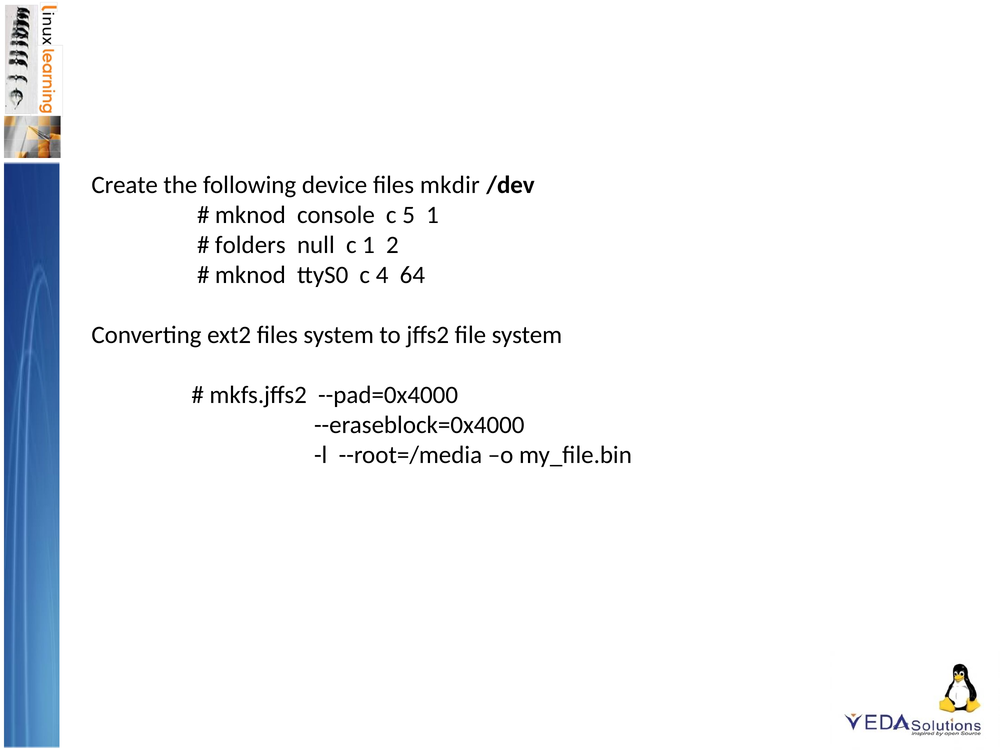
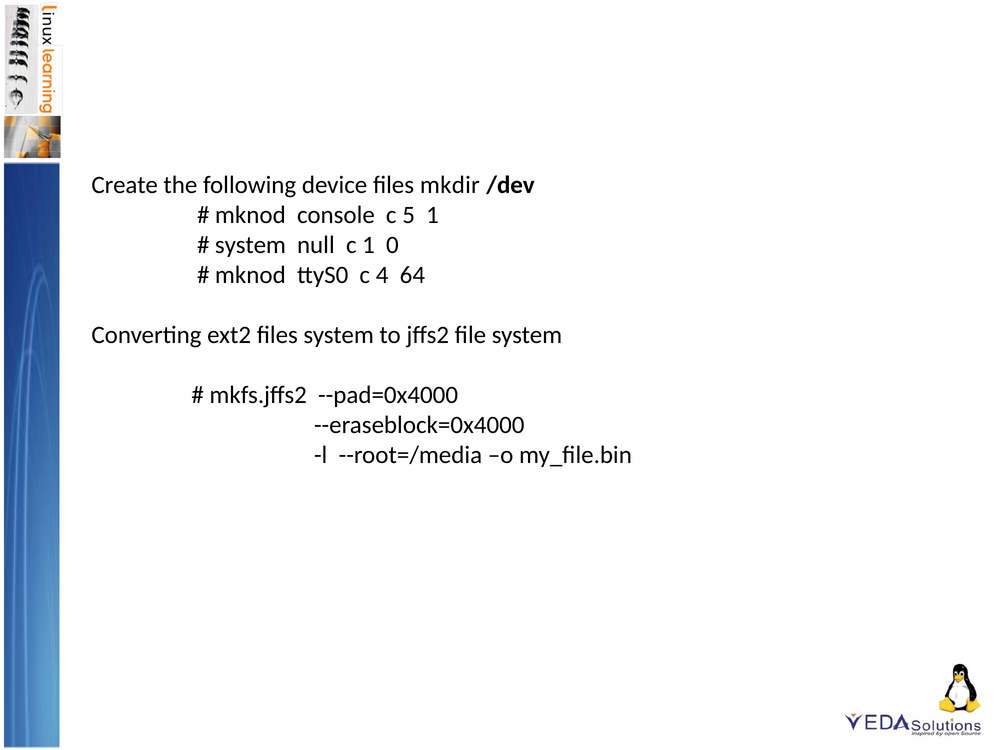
folders at (250, 245): folders -> system
2: 2 -> 0
